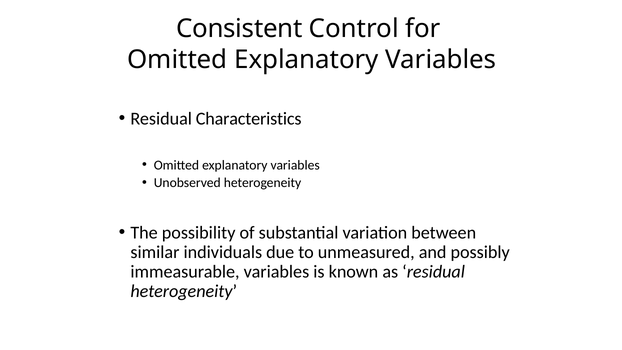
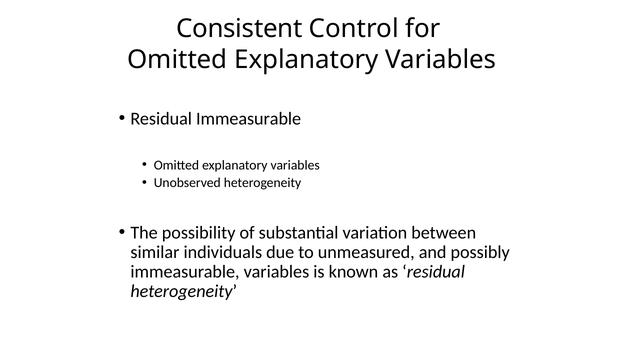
Residual Characteristics: Characteristics -> Immeasurable
